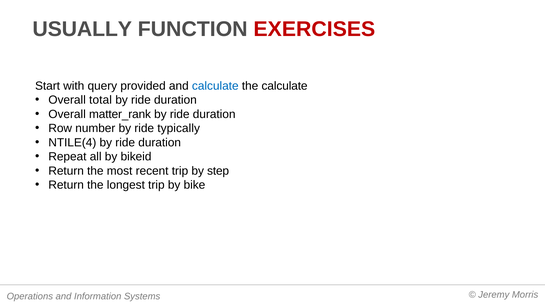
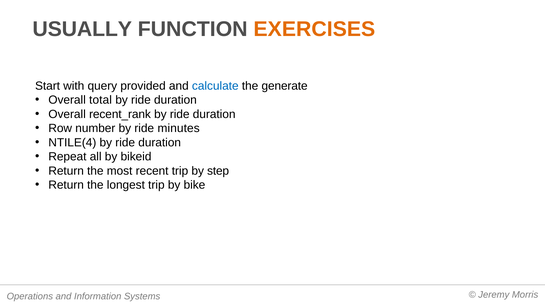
EXERCISES colour: red -> orange
the calculate: calculate -> generate
matter_rank: matter_rank -> recent_rank
typically: typically -> minutes
